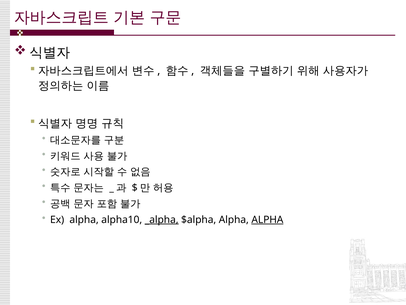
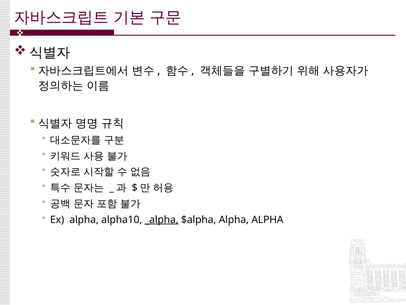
ALPHA at (267, 219) underline: present -> none
